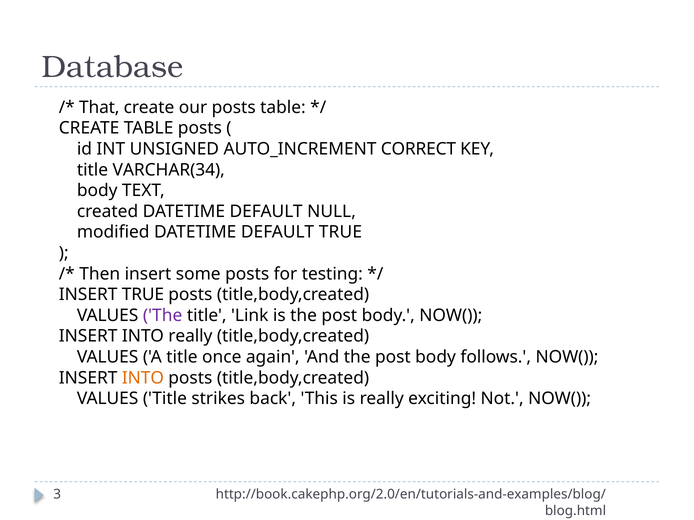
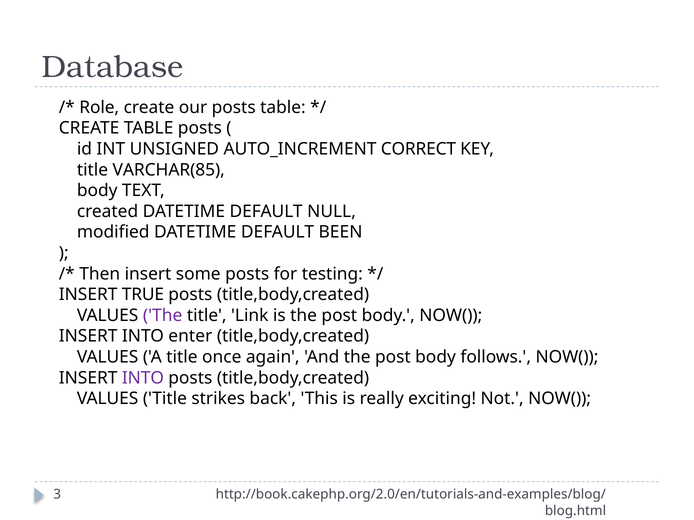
That: That -> Role
VARCHAR(34: VARCHAR(34 -> VARCHAR(85
DEFAULT TRUE: TRUE -> BEEN
INTO really: really -> enter
INTO at (143, 378) colour: orange -> purple
